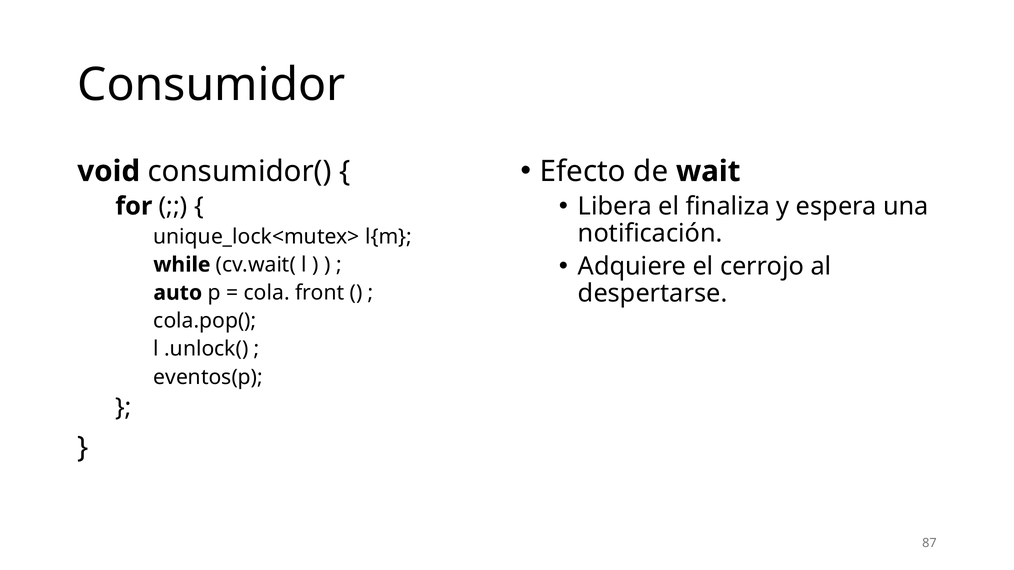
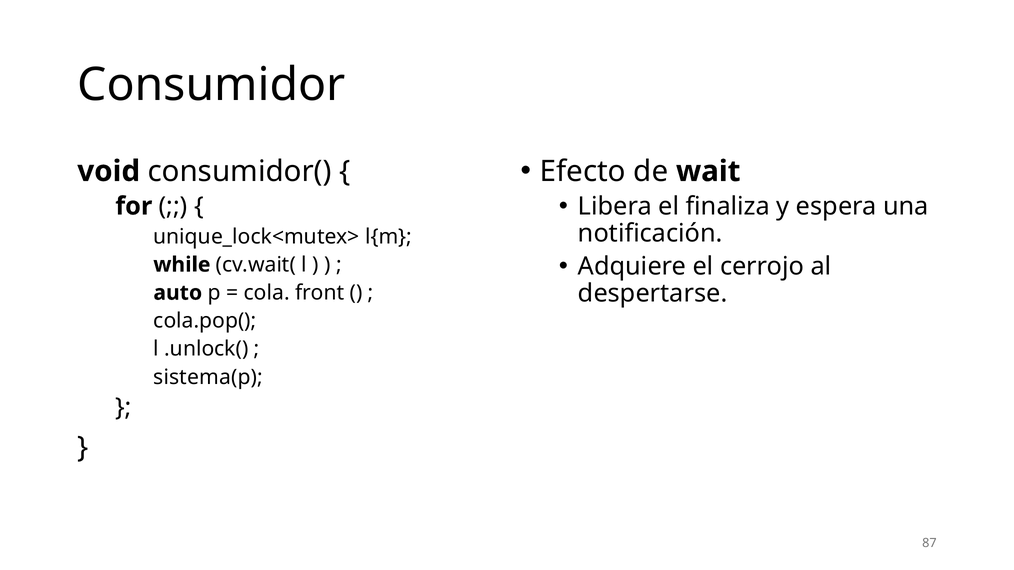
eventos(p: eventos(p -> sistema(p
